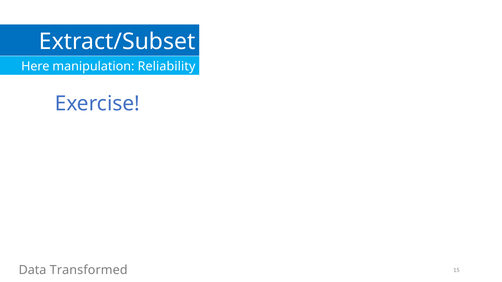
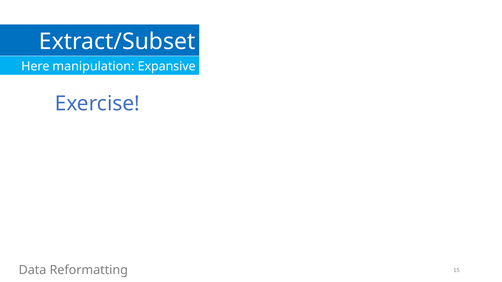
Reliability: Reliability -> Expansive
Transformed: Transformed -> Reformatting
